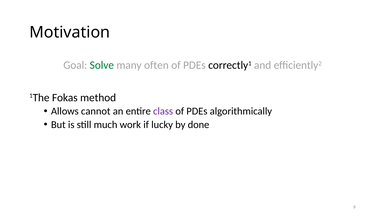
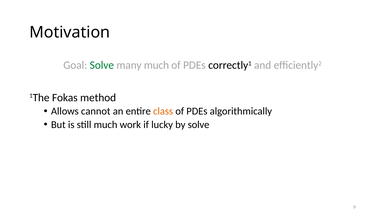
many often: often -> much
class colour: purple -> orange
by done: done -> solve
